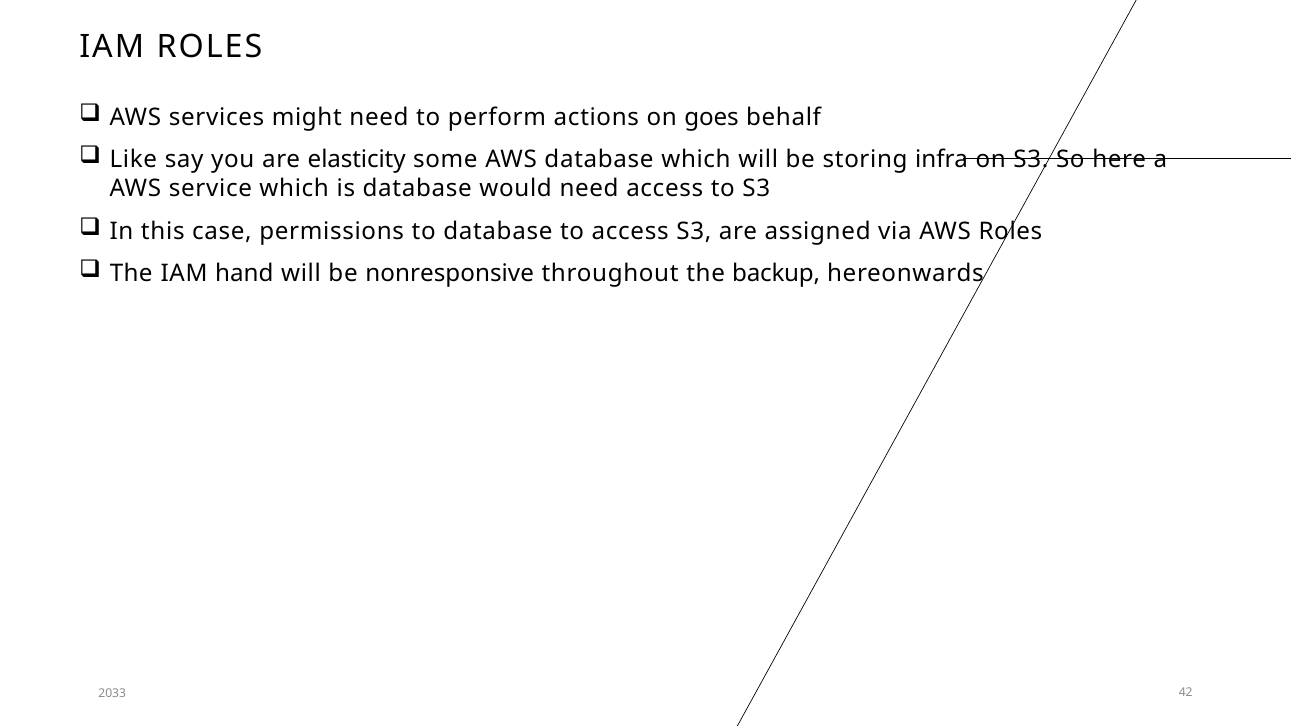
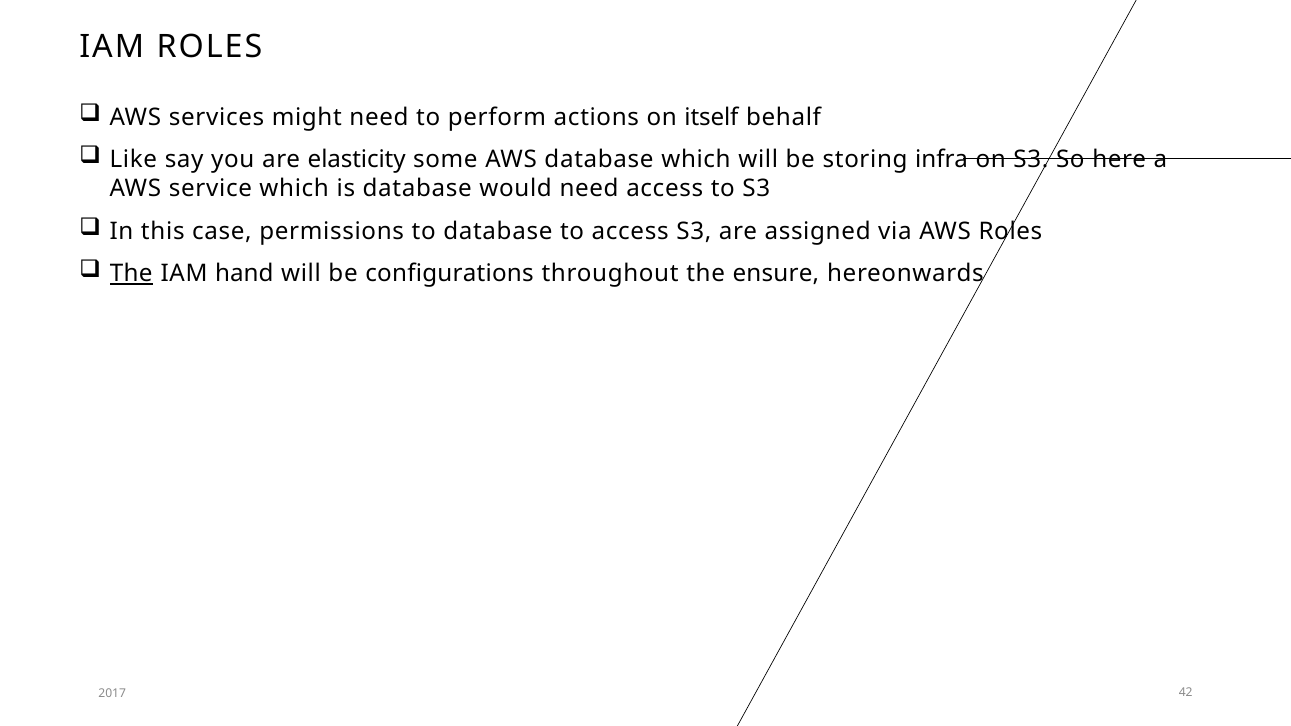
goes: goes -> itself
The at (131, 274) underline: none -> present
nonresponsive: nonresponsive -> configurations
backup: backup -> ensure
2033: 2033 -> 2017
